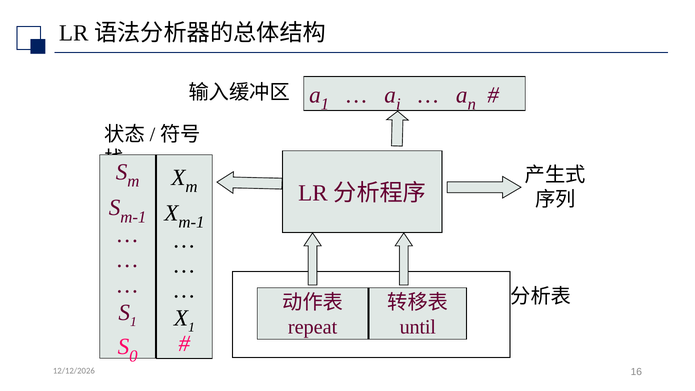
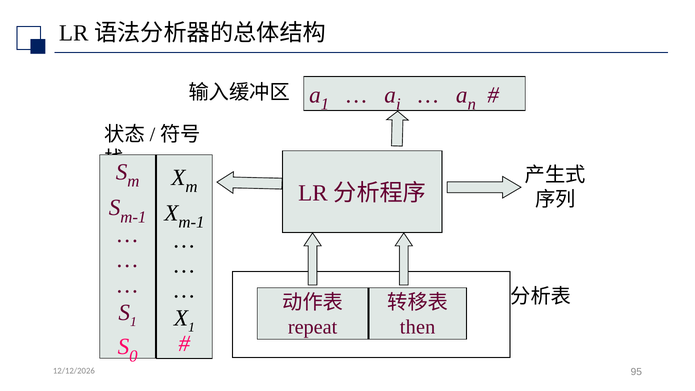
until: until -> then
16: 16 -> 95
